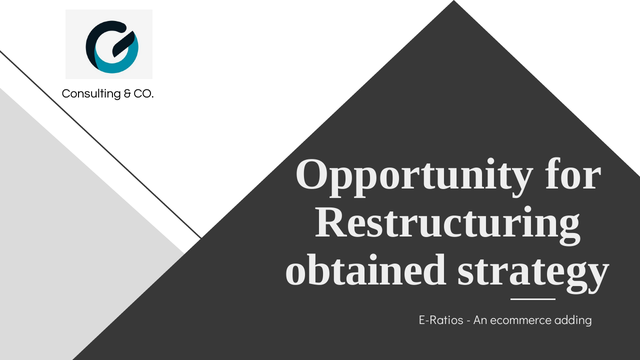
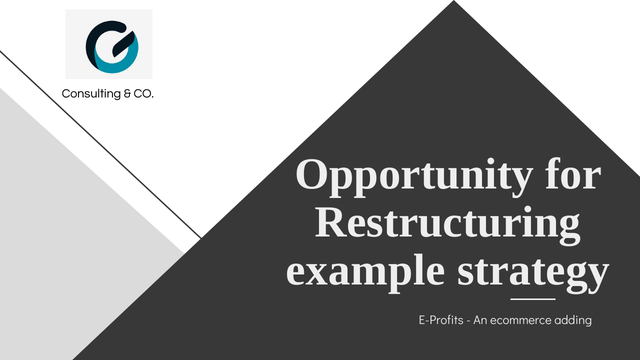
obtained: obtained -> example
E-Ratios: E-Ratios -> E-Profits
